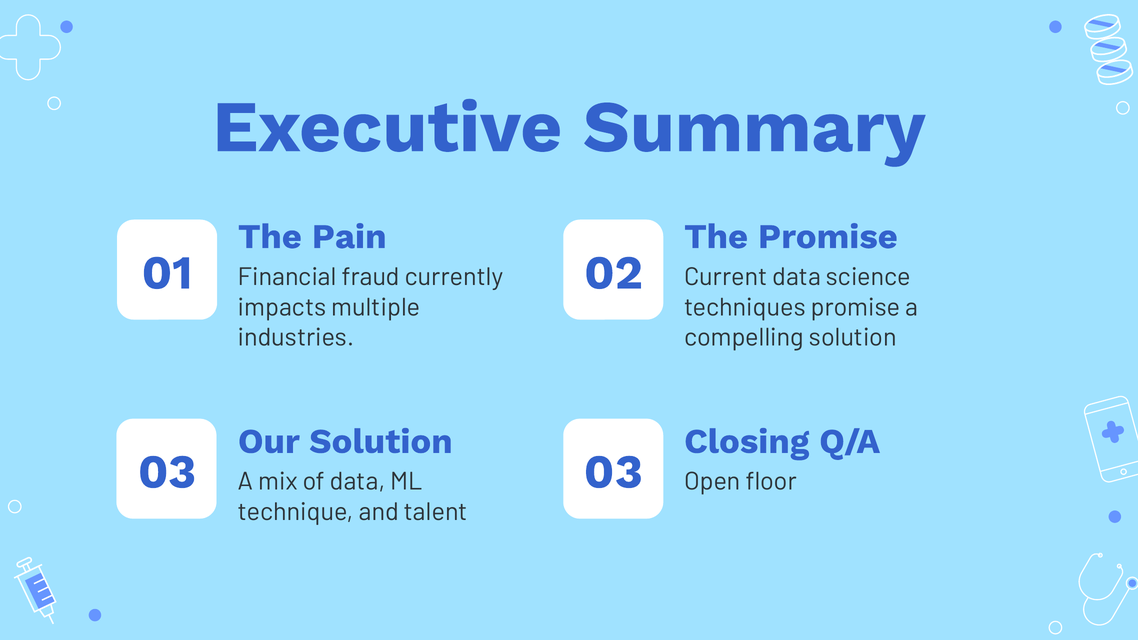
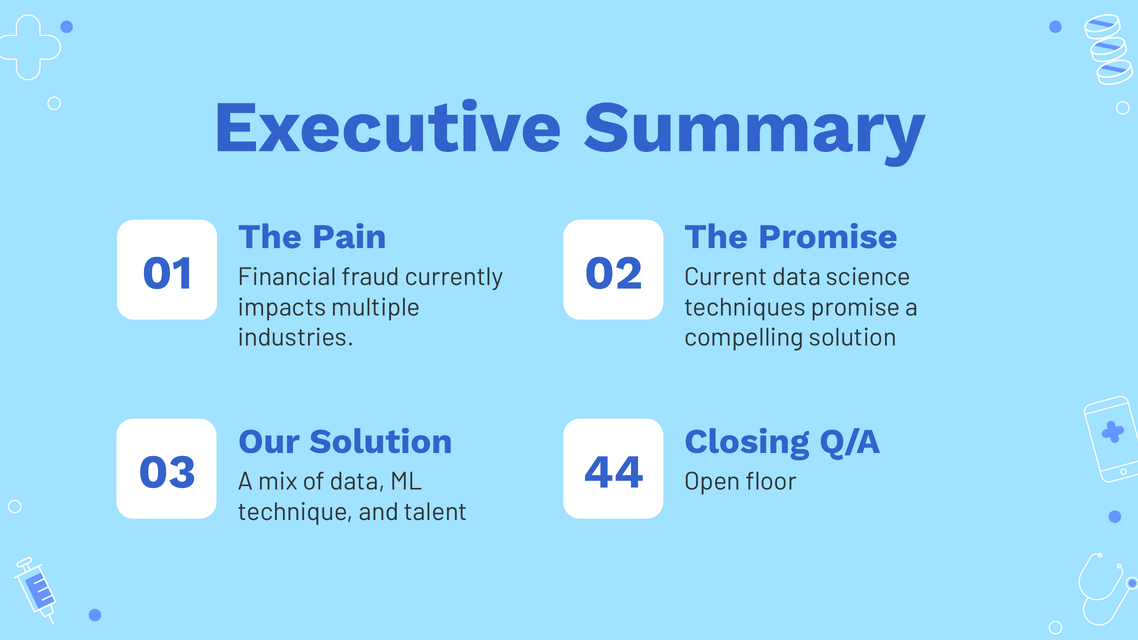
03 03: 03 -> 44
